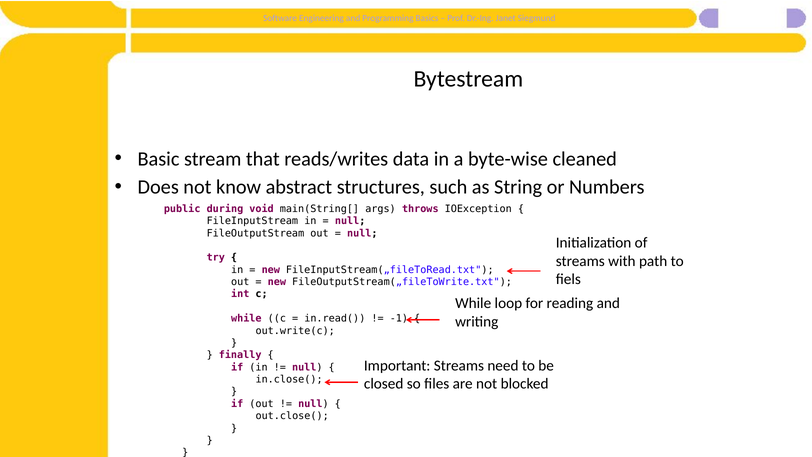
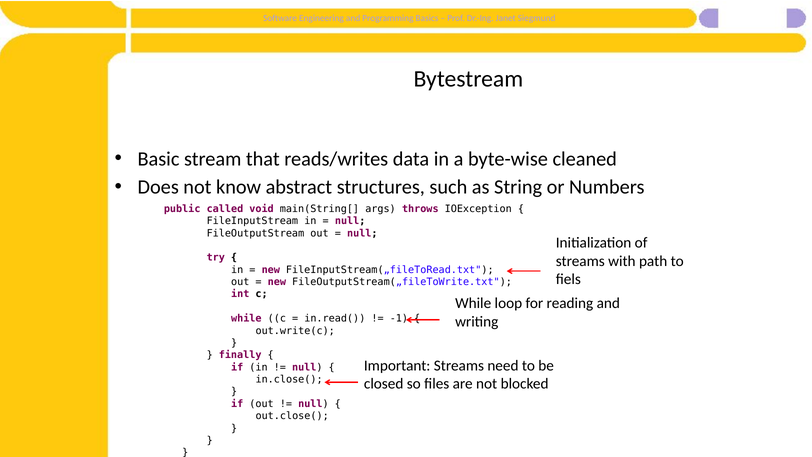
during: during -> called
